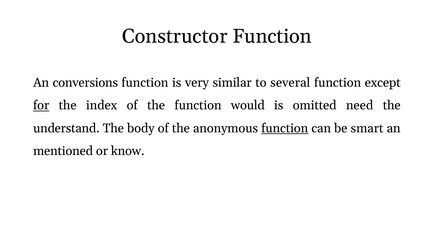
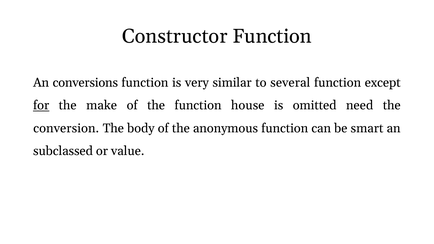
index: index -> make
would: would -> house
understand: understand -> conversion
function at (285, 128) underline: present -> none
mentioned: mentioned -> subclassed
know: know -> value
